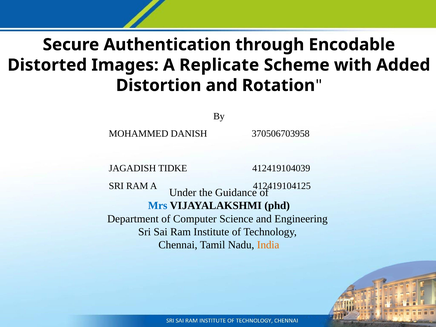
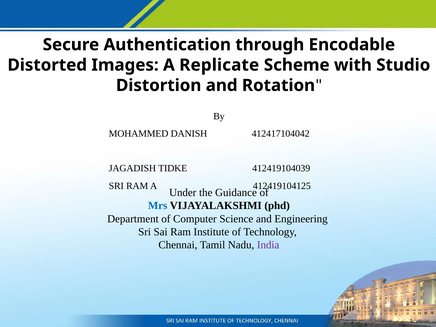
Added: Added -> Studio
370506703958: 370506703958 -> 412417104042
India colour: orange -> purple
